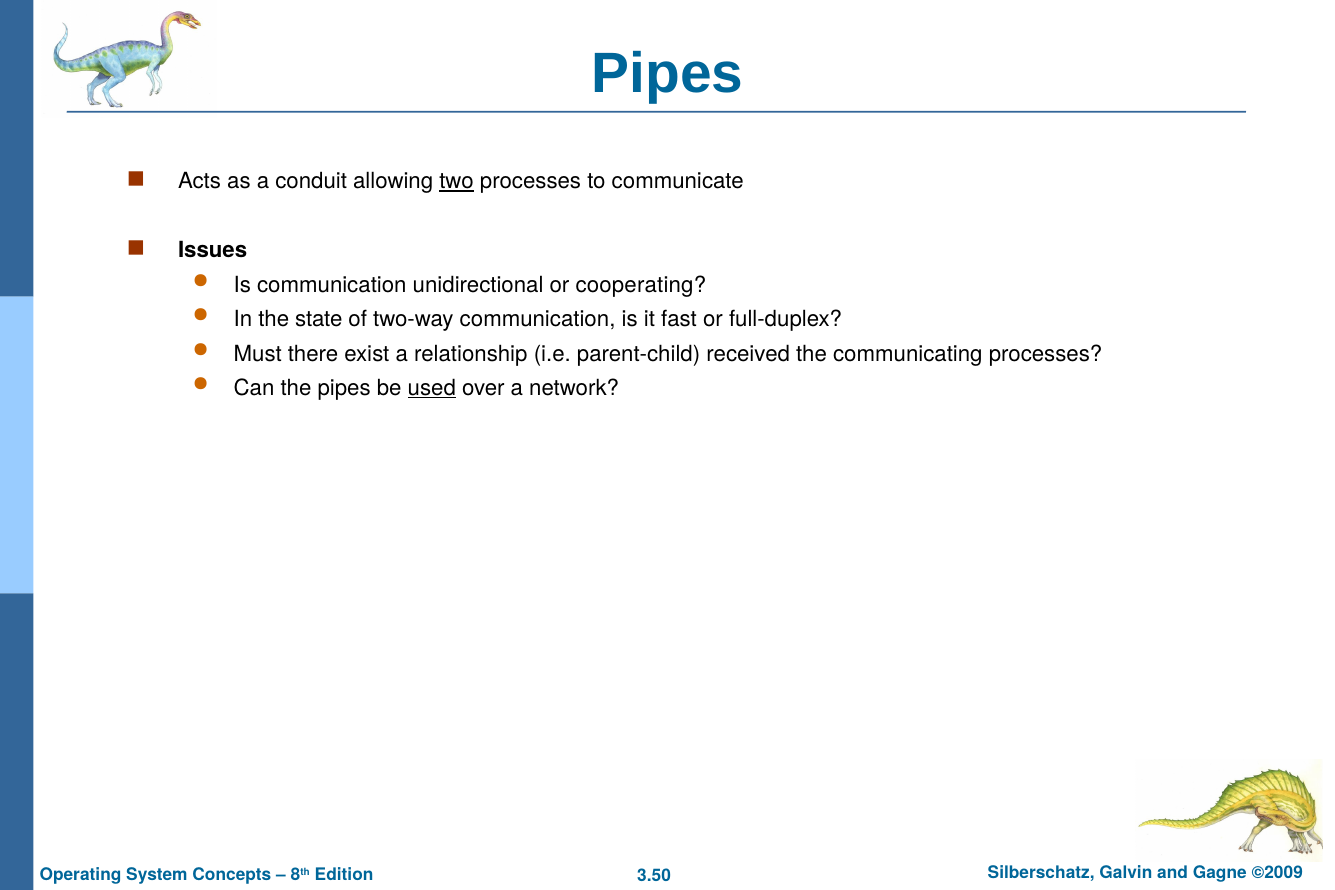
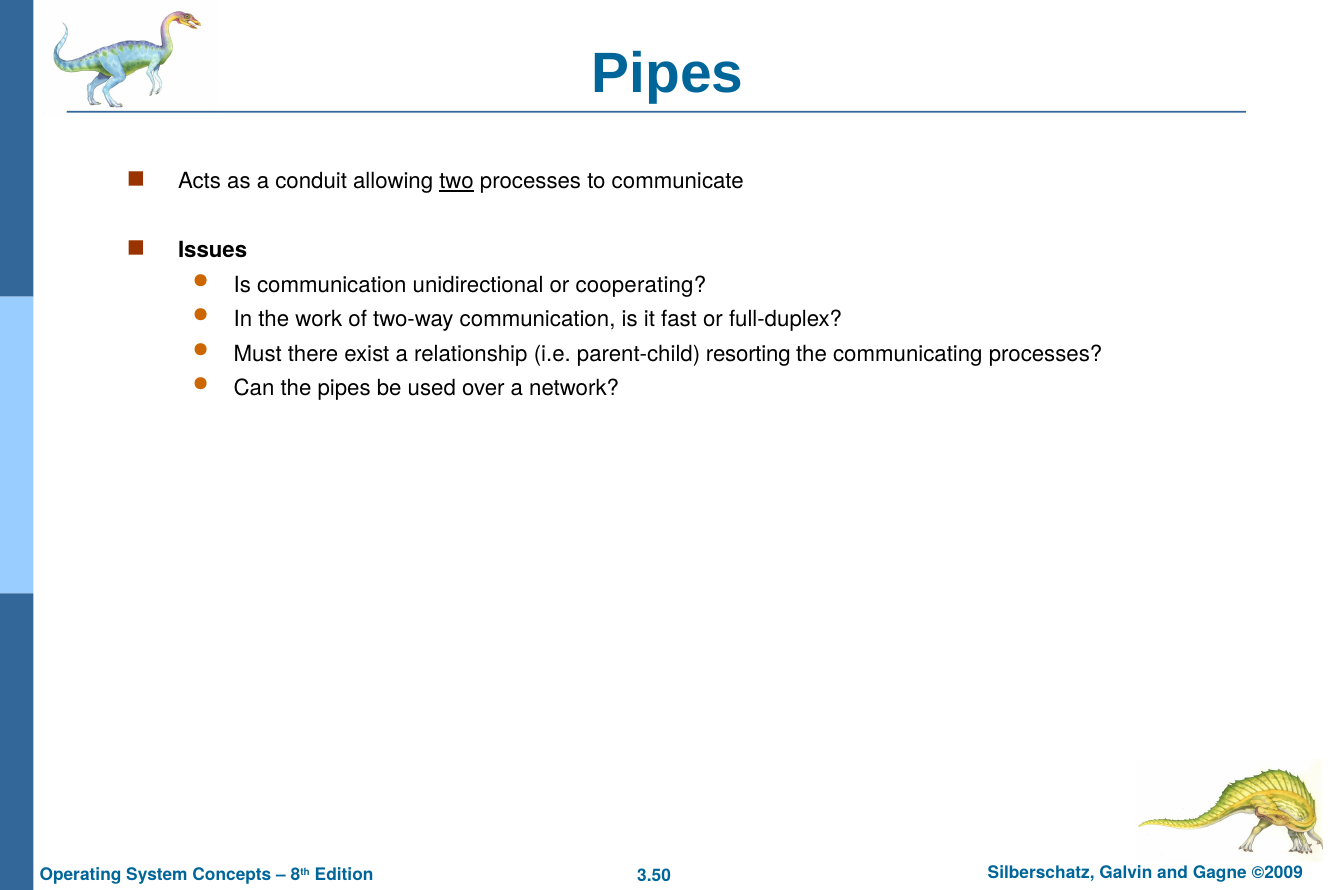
state: state -> work
received: received -> resorting
used underline: present -> none
